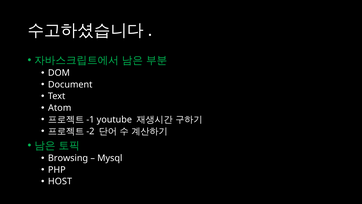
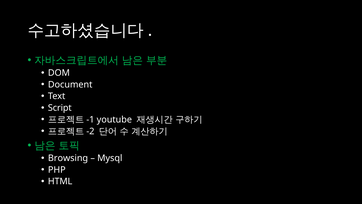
Atom: Atom -> Script
HOST: HOST -> HTML
